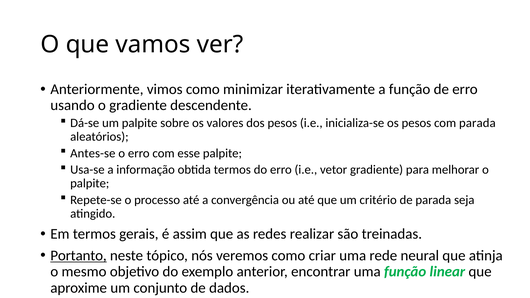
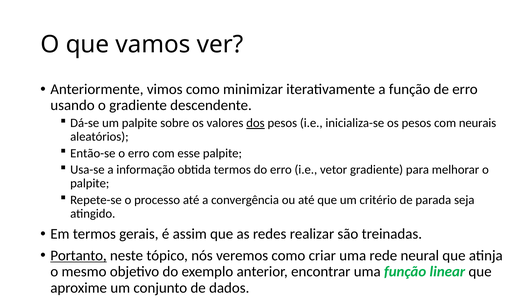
dos underline: none -> present
com parada: parada -> neurais
Antes-se: Antes-se -> Então-se
